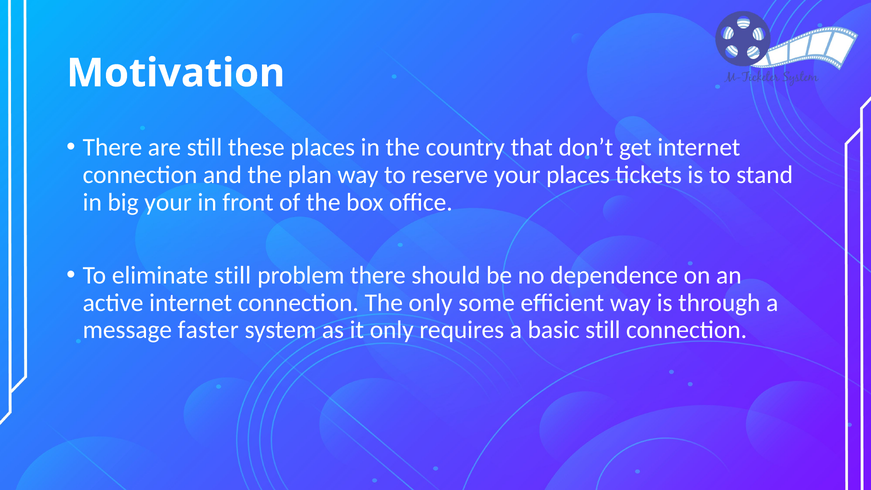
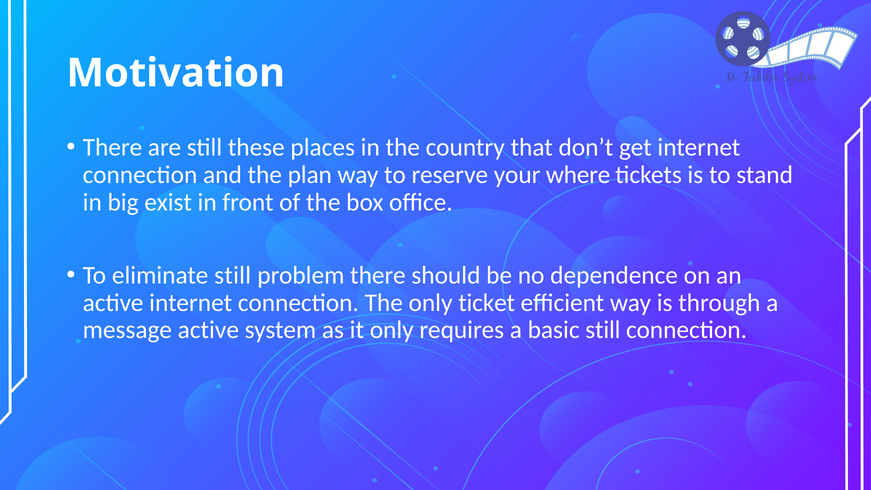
your places: places -> where
big your: your -> exist
some: some -> ticket
message faster: faster -> active
